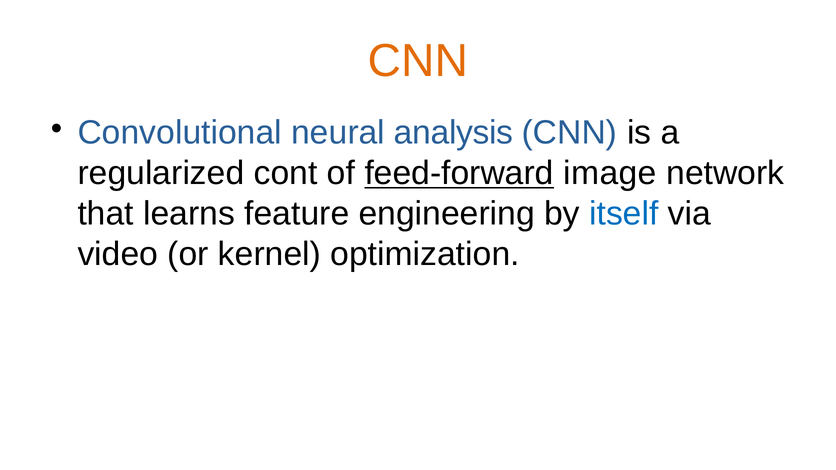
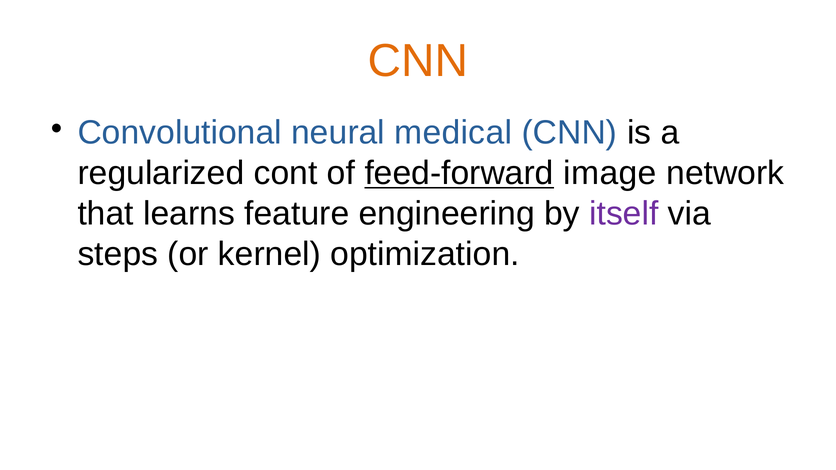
analysis: analysis -> medical
itself colour: blue -> purple
video: video -> steps
